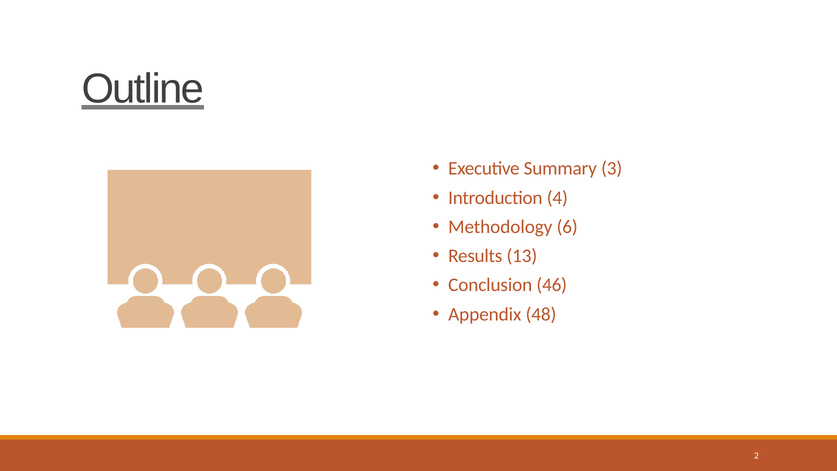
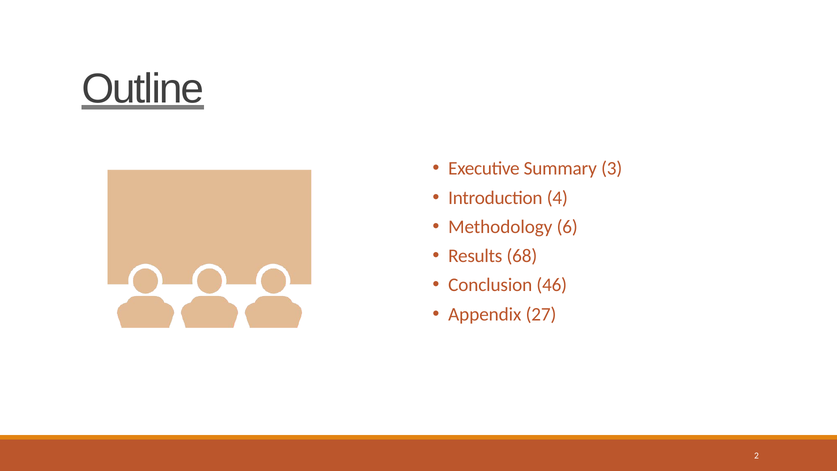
13: 13 -> 68
48: 48 -> 27
